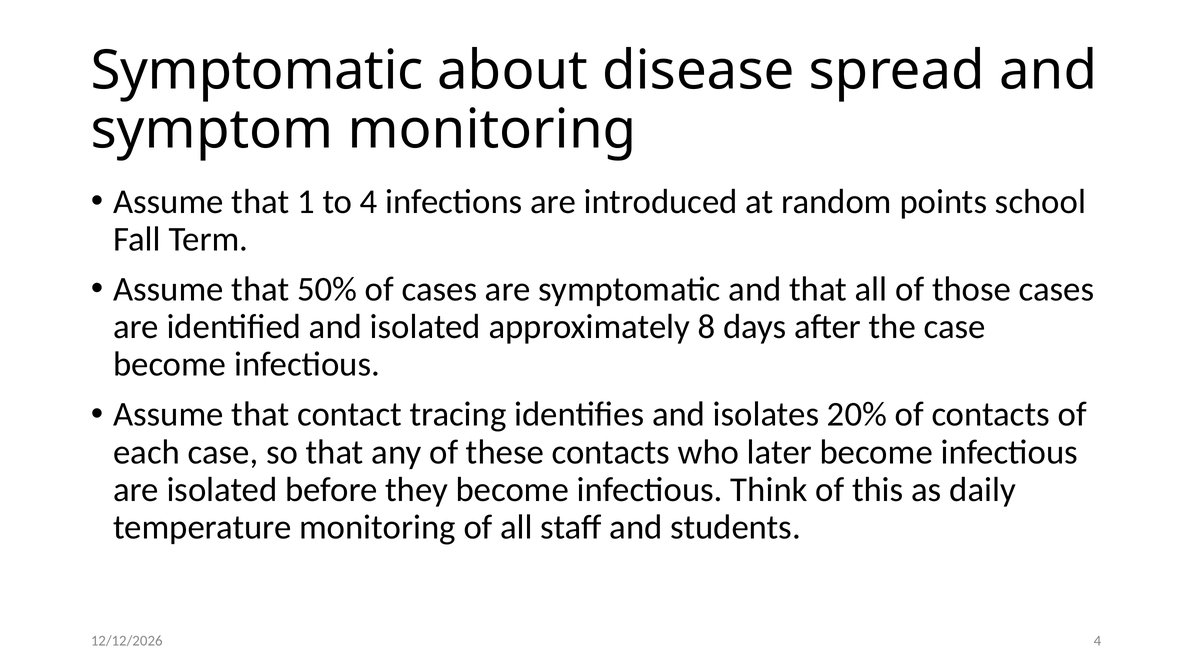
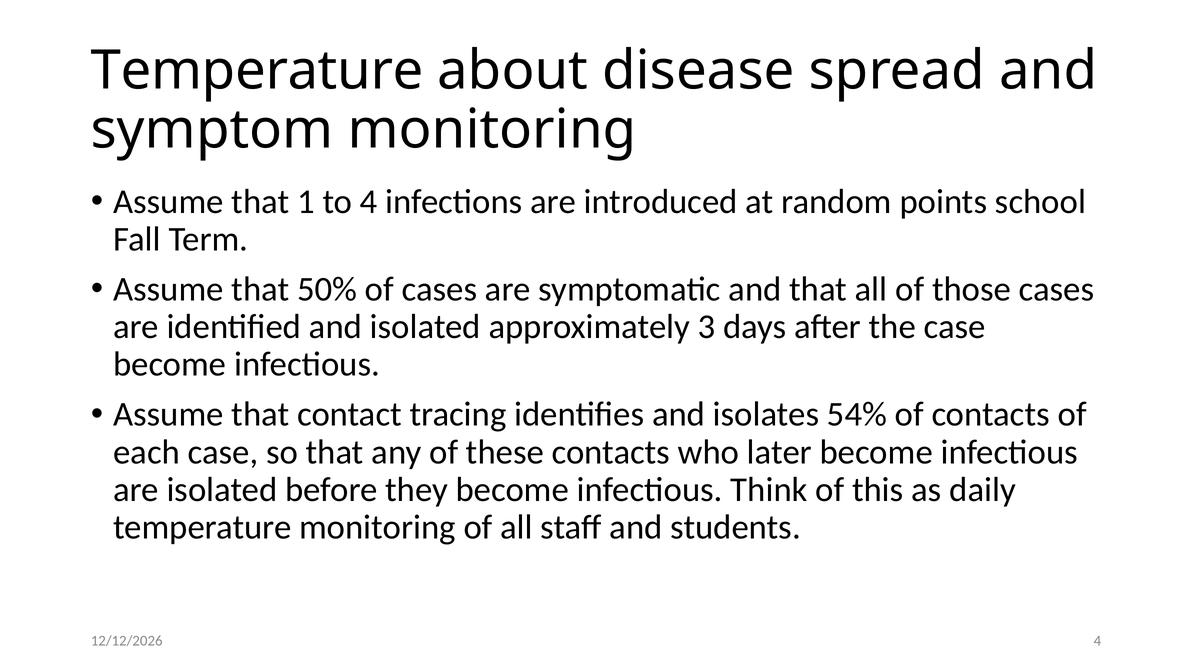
Symptomatic at (257, 71): Symptomatic -> Temperature
8: 8 -> 3
20%: 20% -> 54%
